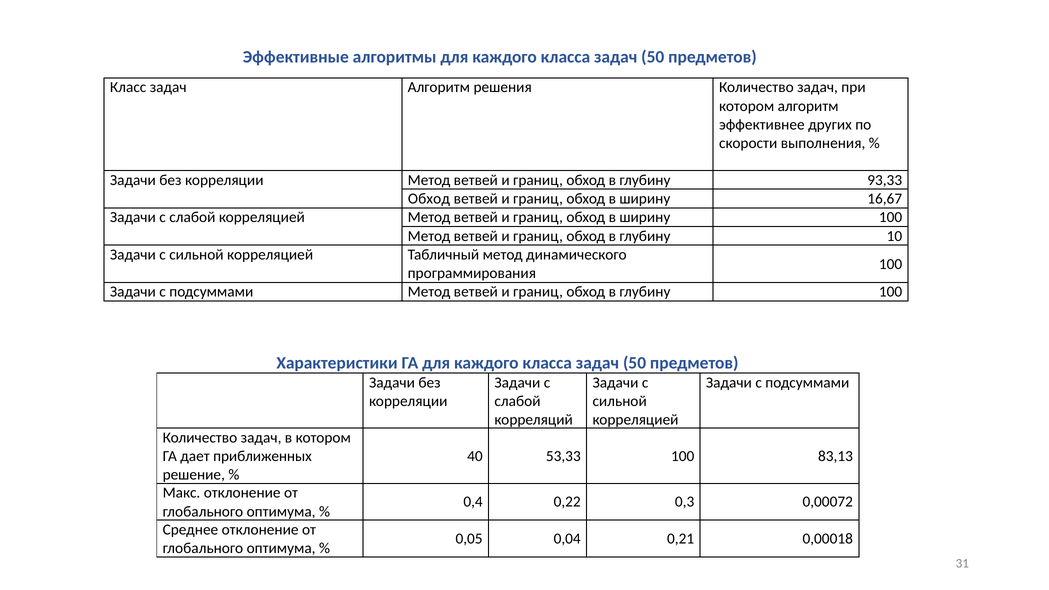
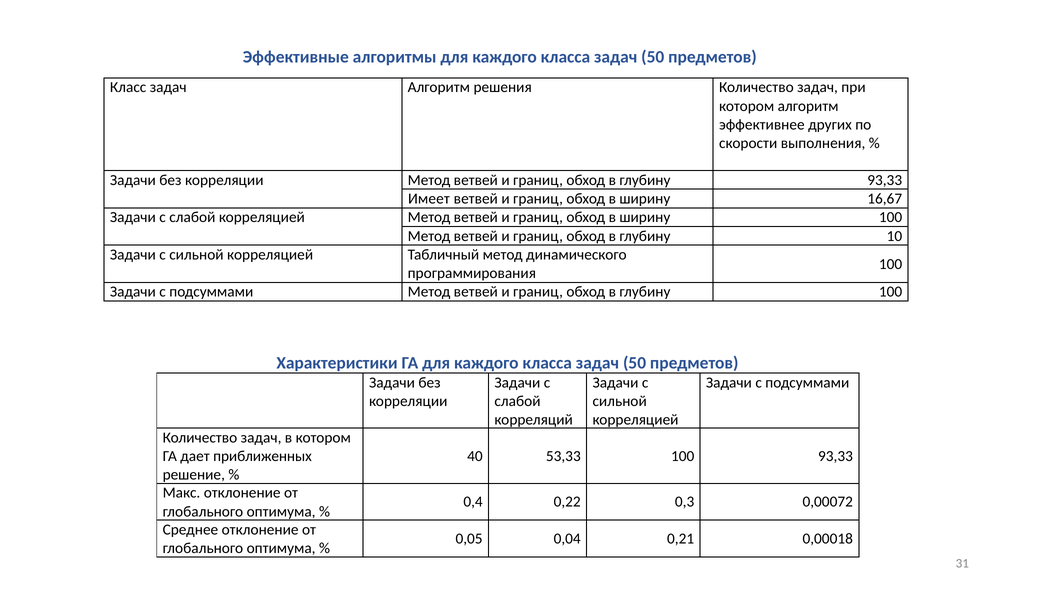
Обход at (429, 199): Обход -> Имеет
100 83,13: 83,13 -> 93,33
